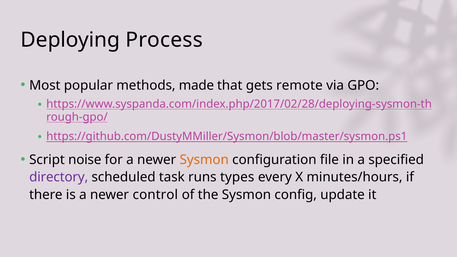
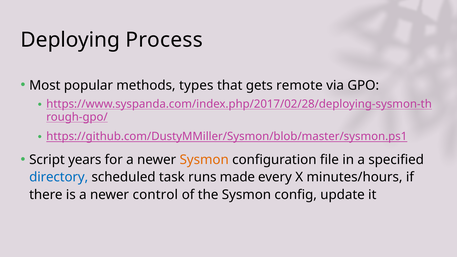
made: made -> types
noise: noise -> years
directory colour: purple -> blue
types: types -> made
